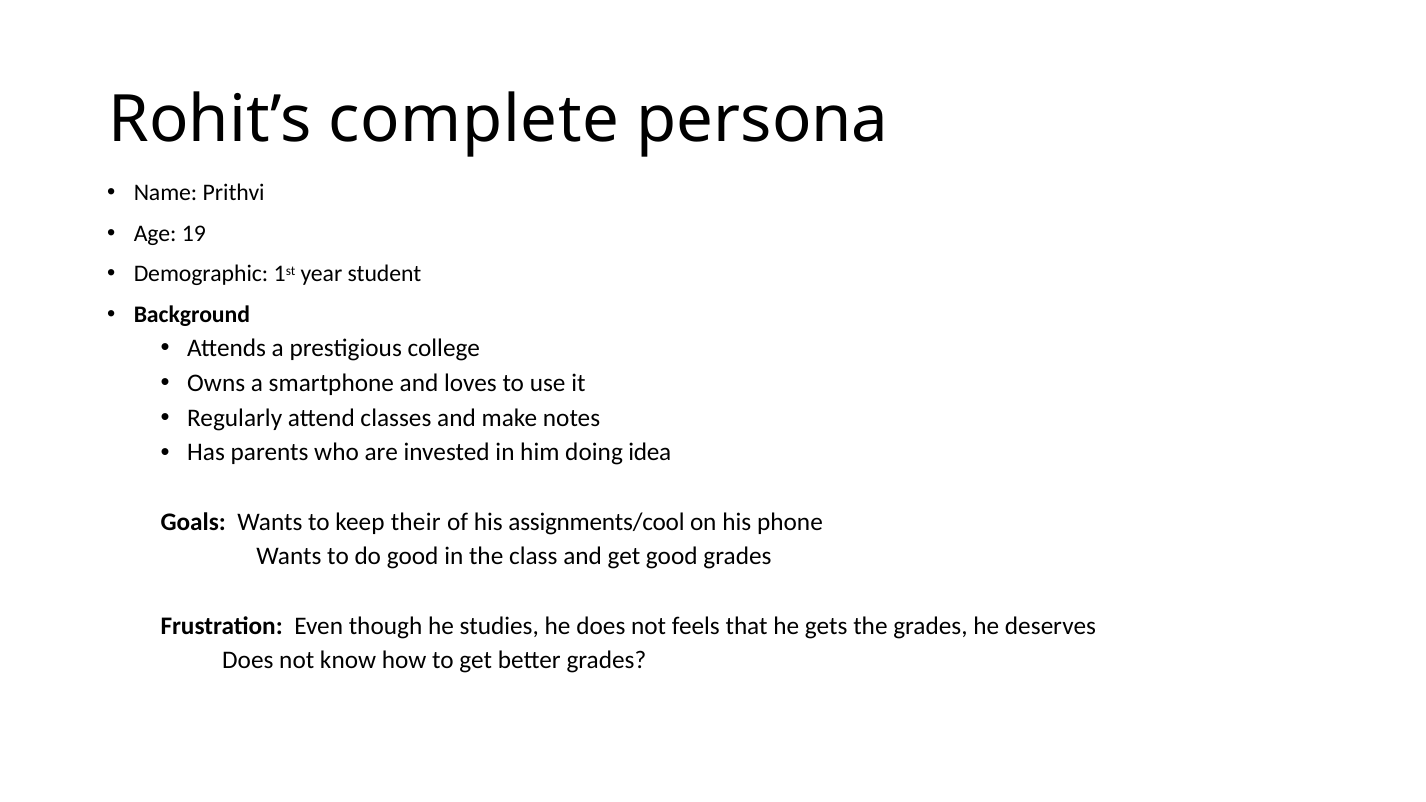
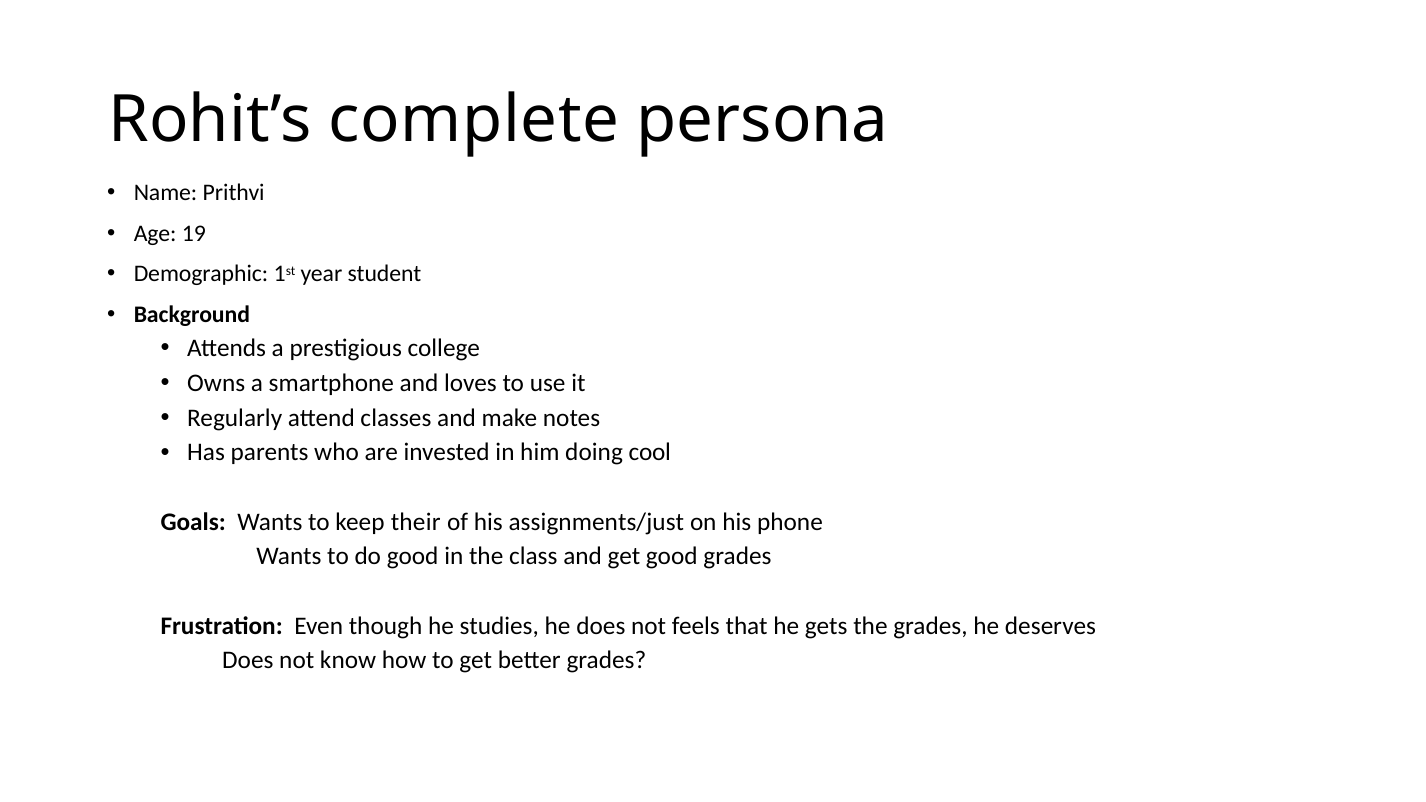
idea: idea -> cool
assignments/cool: assignments/cool -> assignments/just
